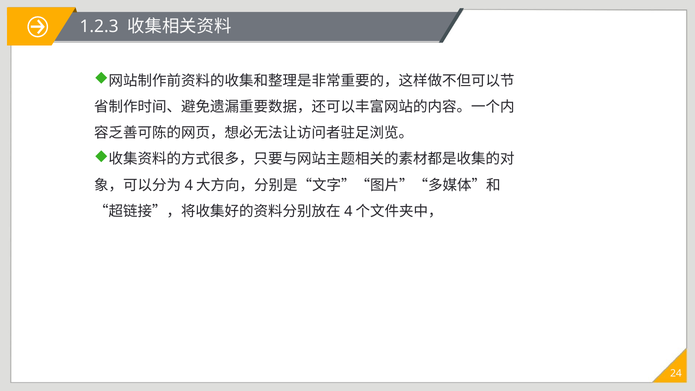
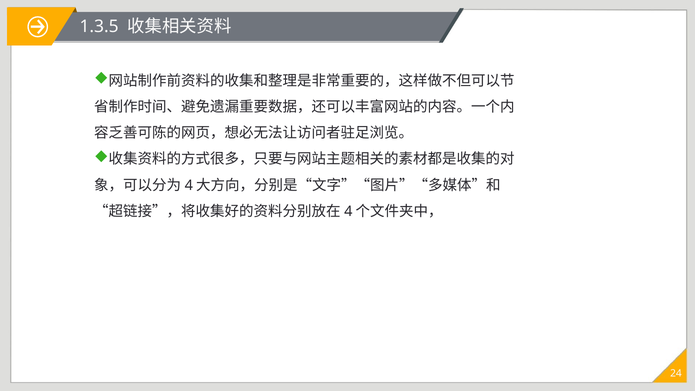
1.2.3: 1.2.3 -> 1.3.5
